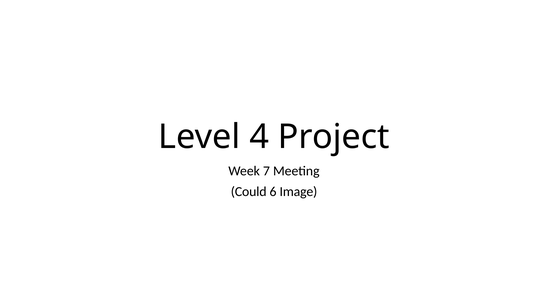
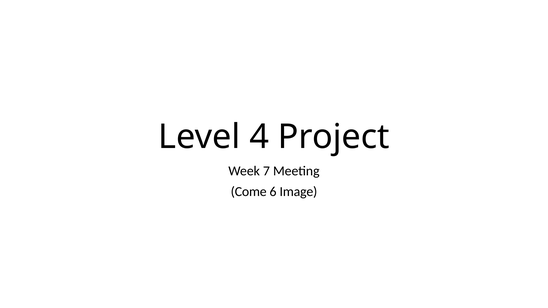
Could: Could -> Come
